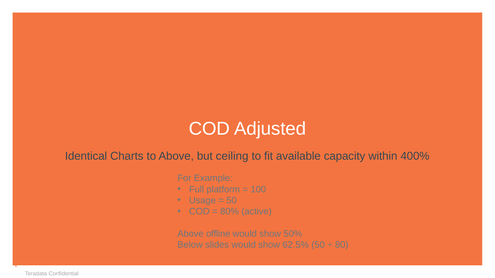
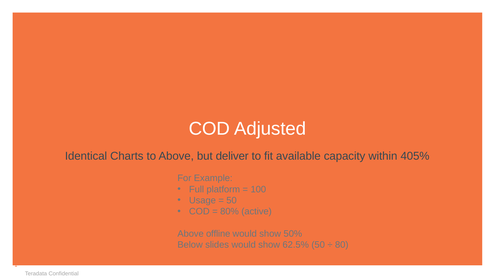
ceiling: ceiling -> deliver
400%: 400% -> 405%
